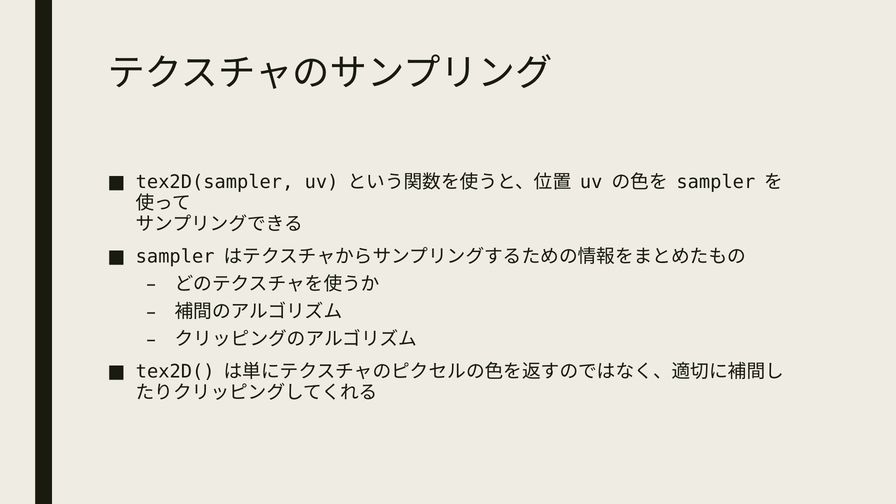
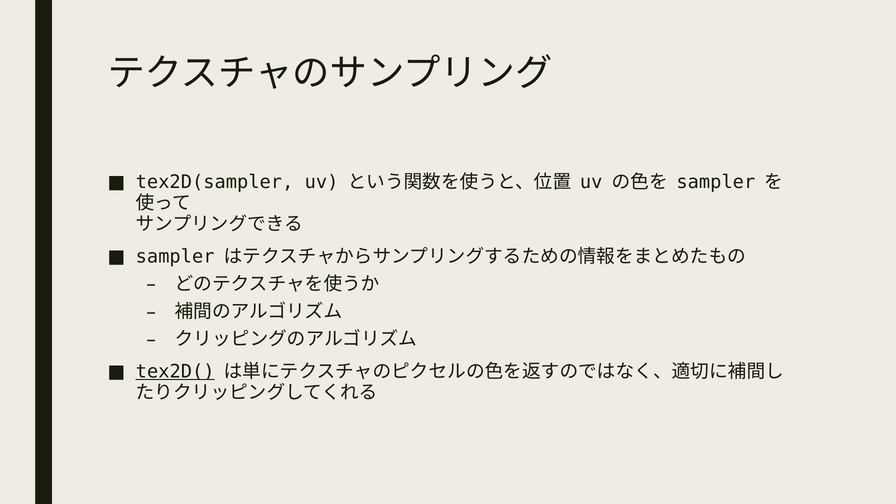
tex2D( underline: none -> present
